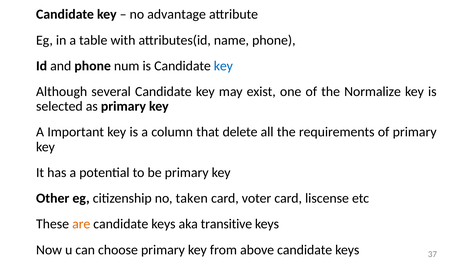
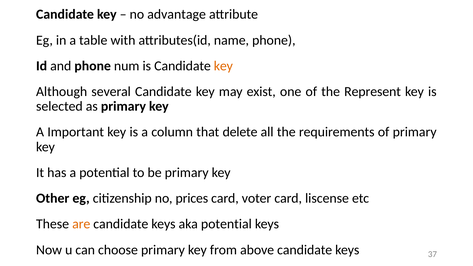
key at (223, 66) colour: blue -> orange
Normalize: Normalize -> Represent
taken: taken -> prices
aka transitive: transitive -> potential
